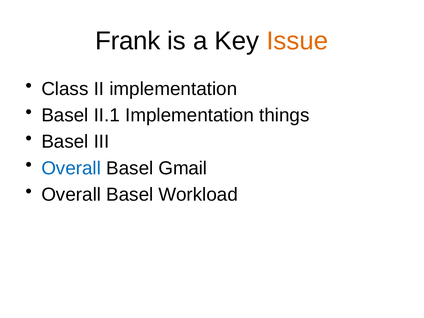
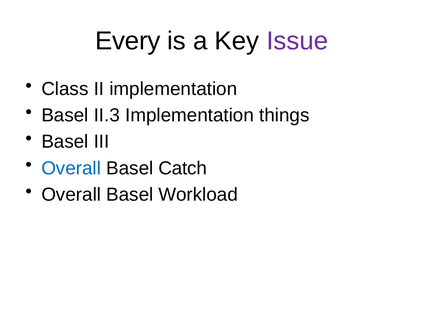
Frank: Frank -> Every
Issue colour: orange -> purple
II.1: II.1 -> II.3
Gmail: Gmail -> Catch
